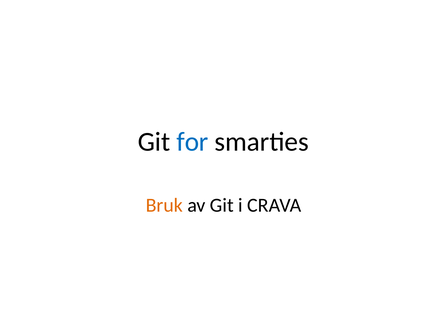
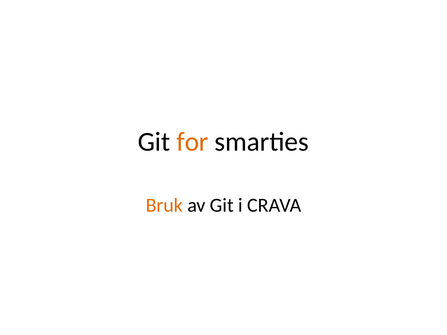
for colour: blue -> orange
